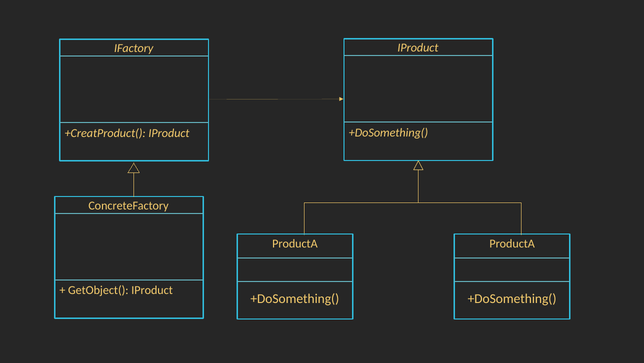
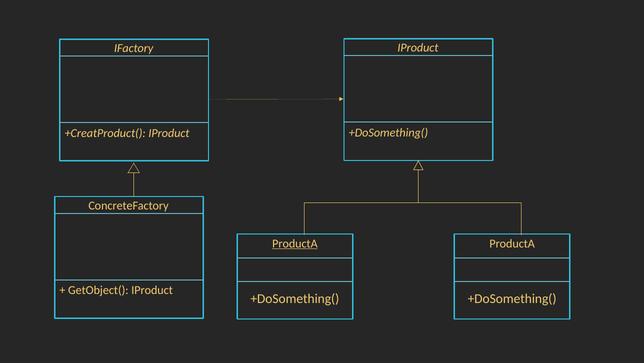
ProductA at (295, 243) underline: none -> present
